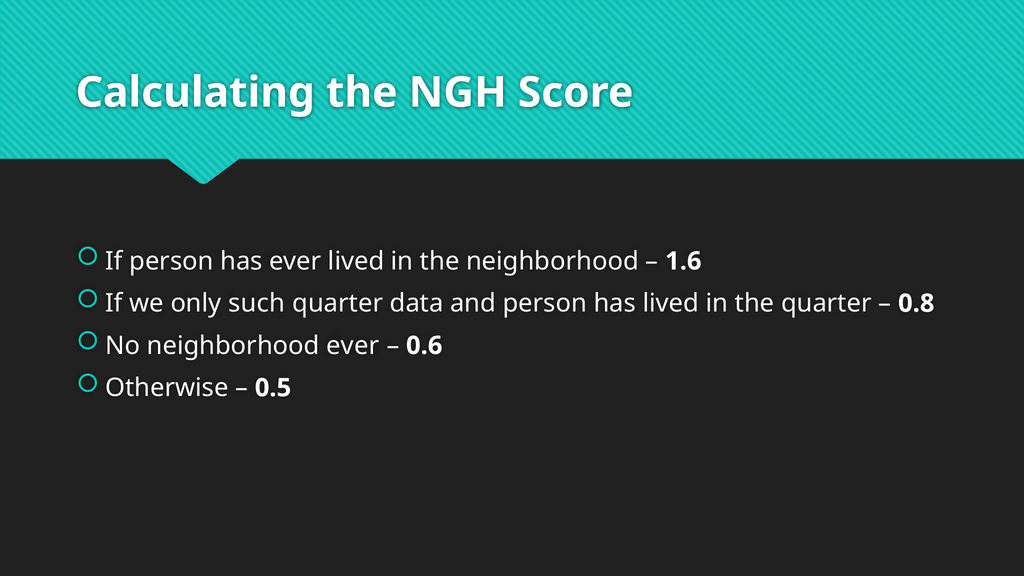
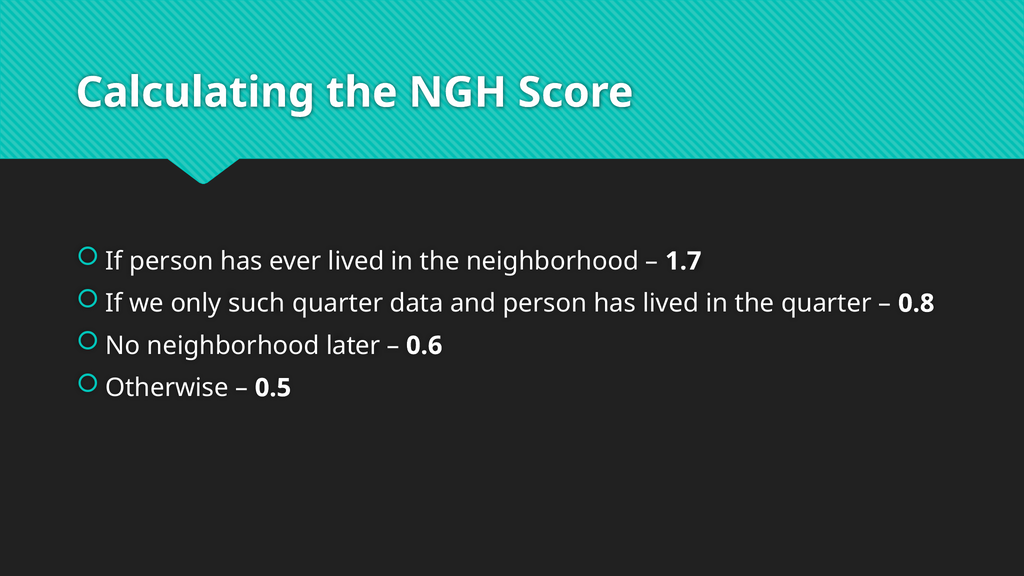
1.6: 1.6 -> 1.7
neighborhood ever: ever -> later
